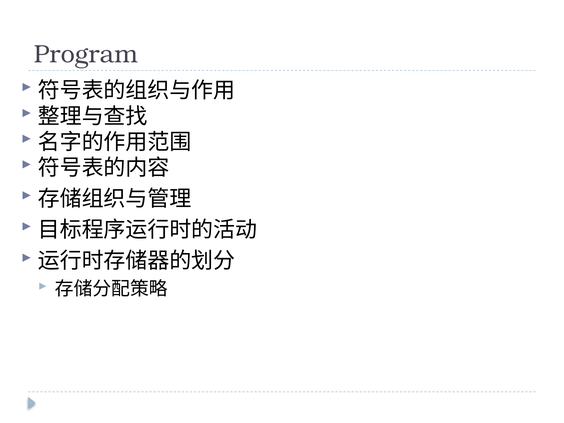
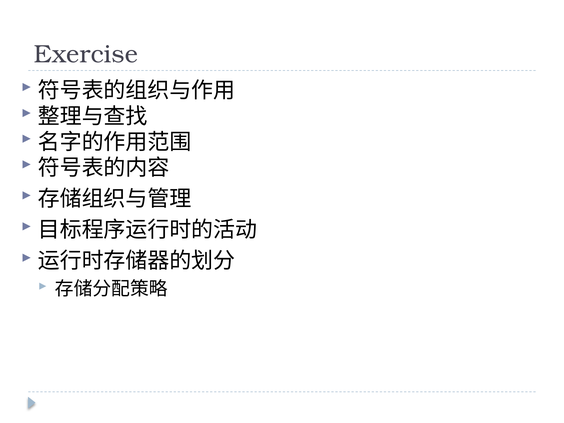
Program: Program -> Exercise
